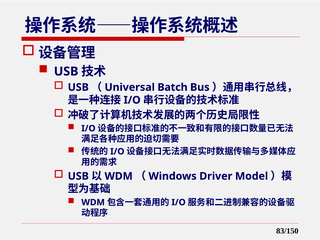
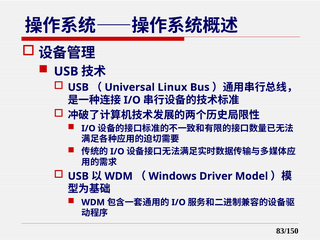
Batch: Batch -> Linux
